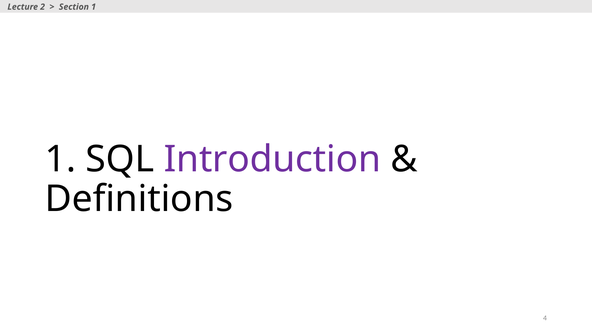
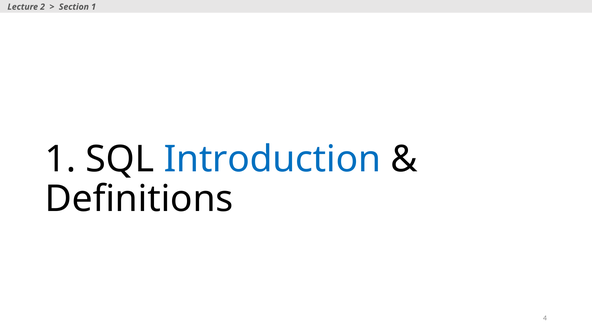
Introduction colour: purple -> blue
